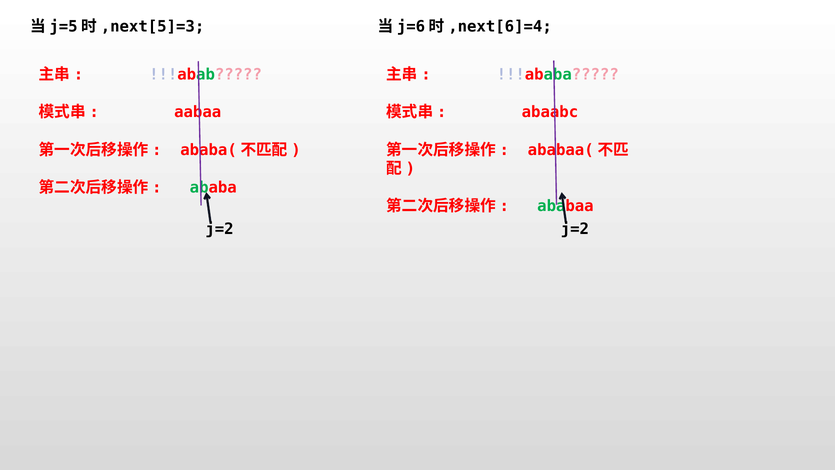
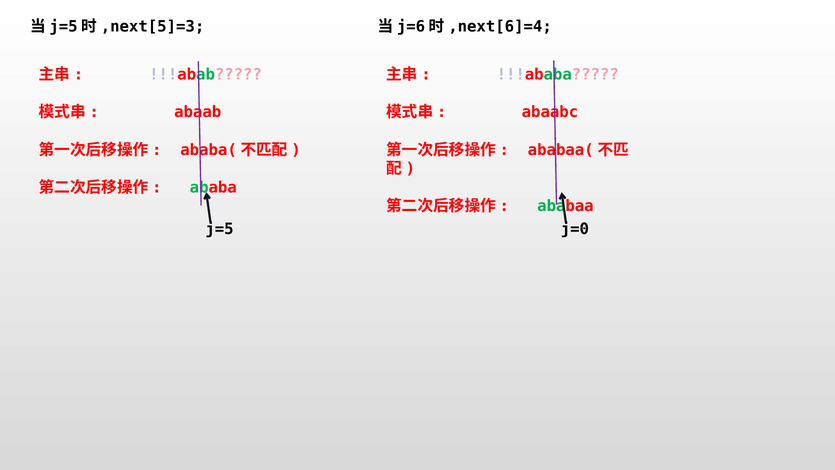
aabaa: aabaa -> abaab
j=2 at (219, 229): j=2 -> j=5
j=2 at (575, 229): j=2 -> j=0
